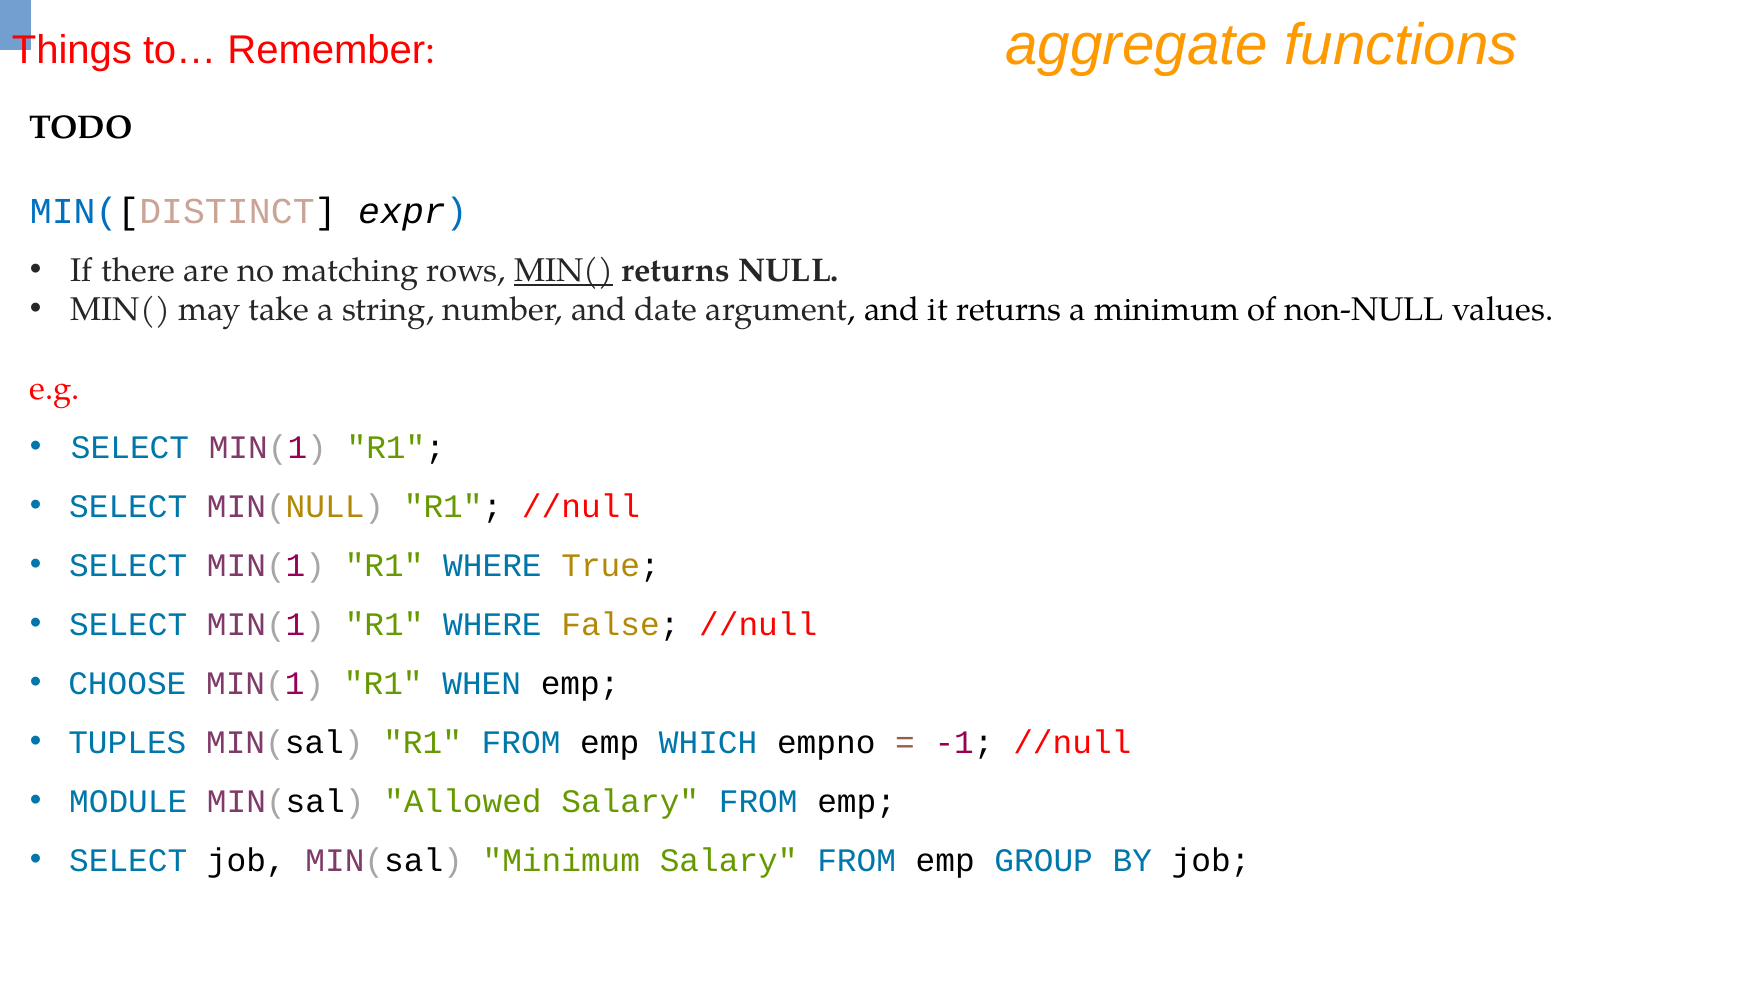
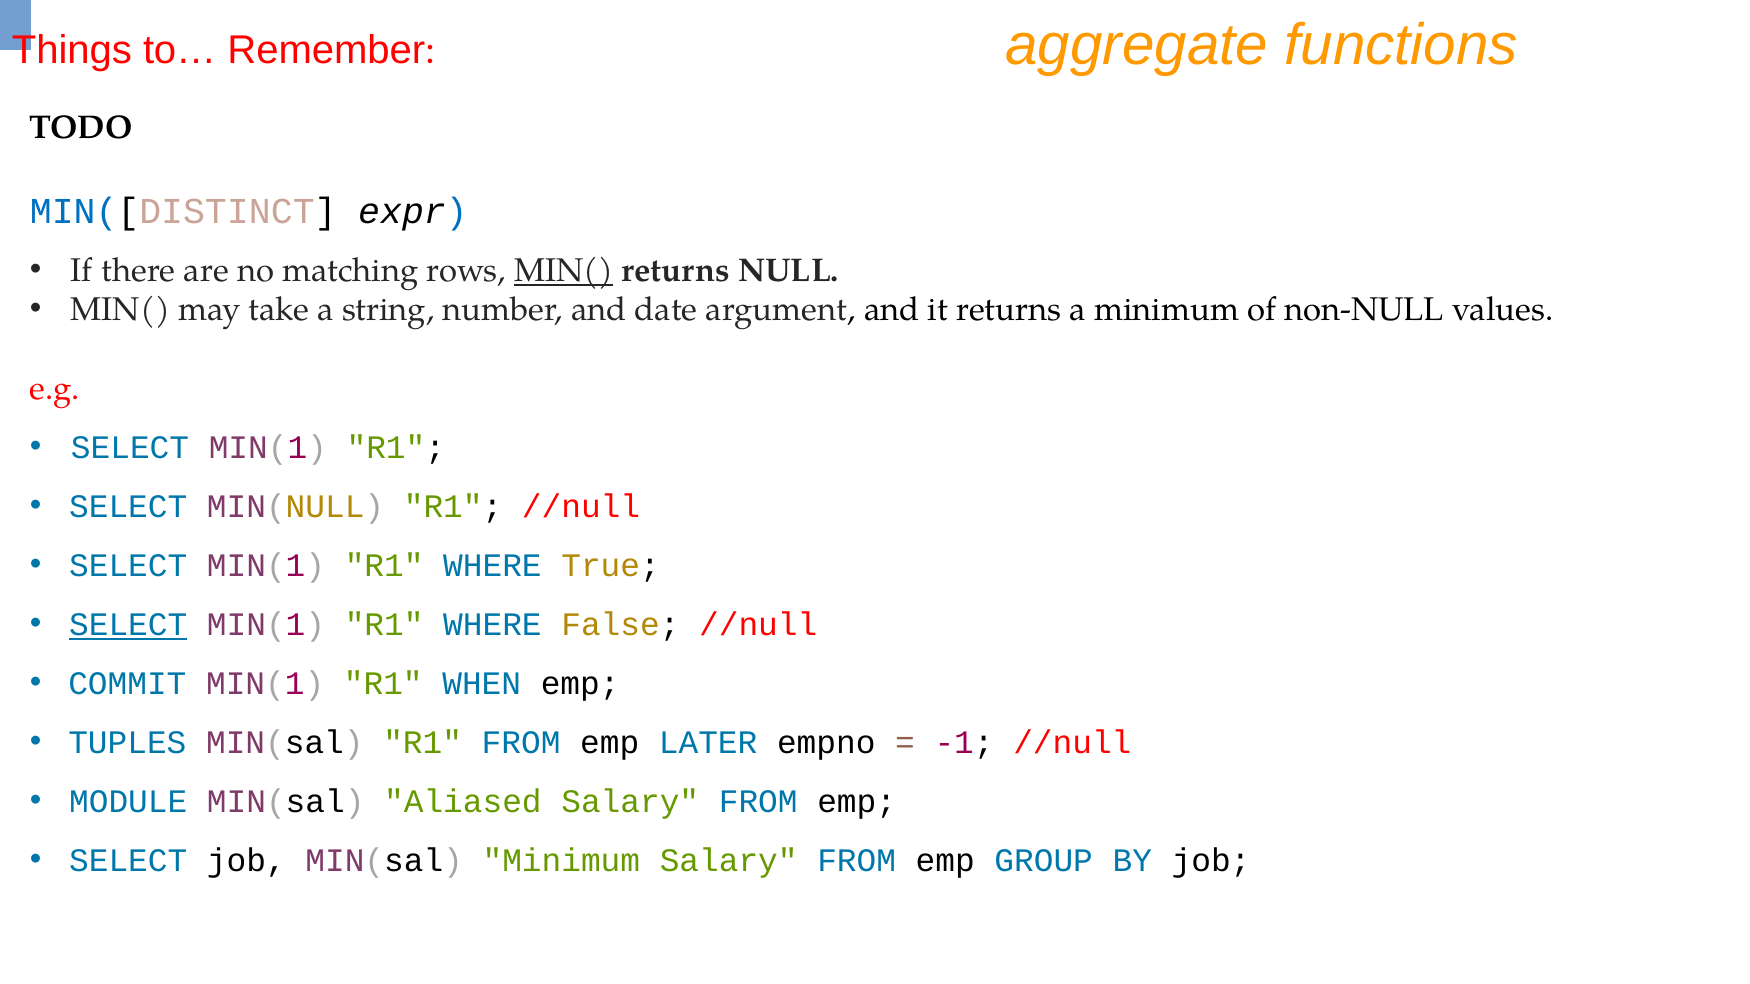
SELECT at (128, 625) underline: none -> present
CHOOSE: CHOOSE -> COMMIT
WHICH: WHICH -> LATER
Allowed: Allowed -> Aliased
